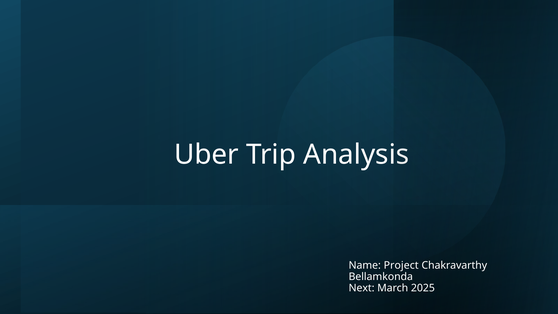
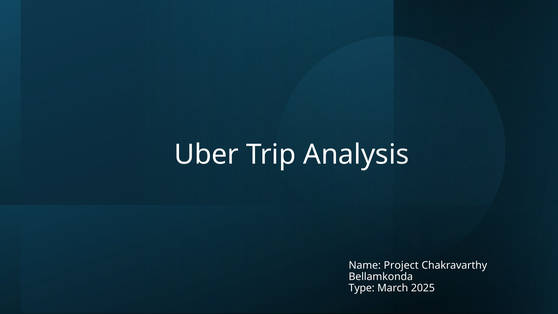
Next: Next -> Type
